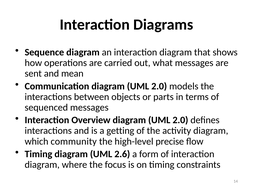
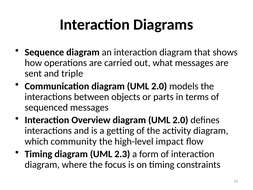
mean: mean -> triple
precise: precise -> impact
2.6: 2.6 -> 2.3
